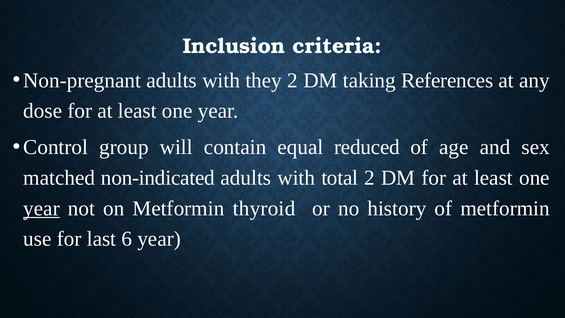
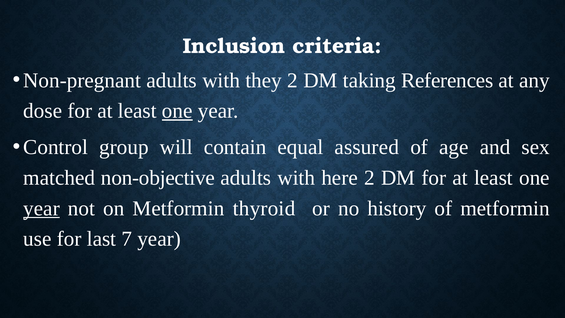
one at (177, 111) underline: none -> present
reduced: reduced -> assured
non-indicated: non-indicated -> non-objective
total: total -> here
6: 6 -> 7
